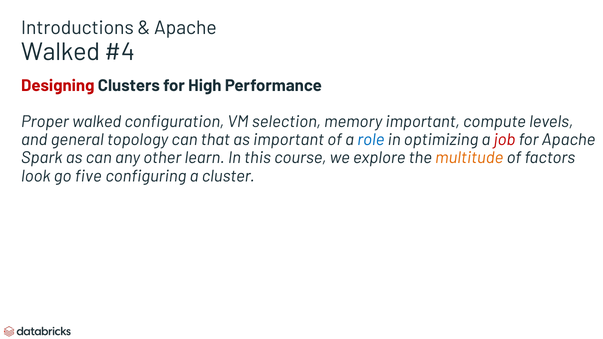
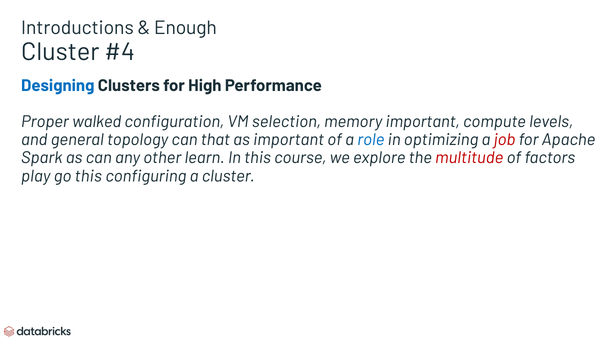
Apache at (185, 28): Apache -> Enough
Walked at (60, 52): Walked -> Cluster
Designing colour: red -> blue
multitude colour: orange -> red
look: look -> play
go five: five -> this
